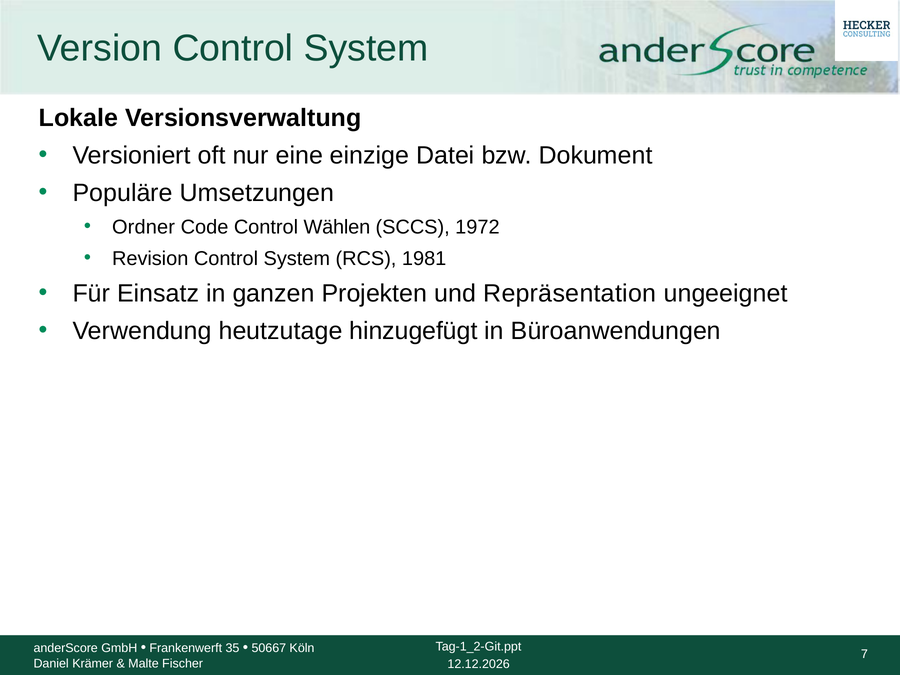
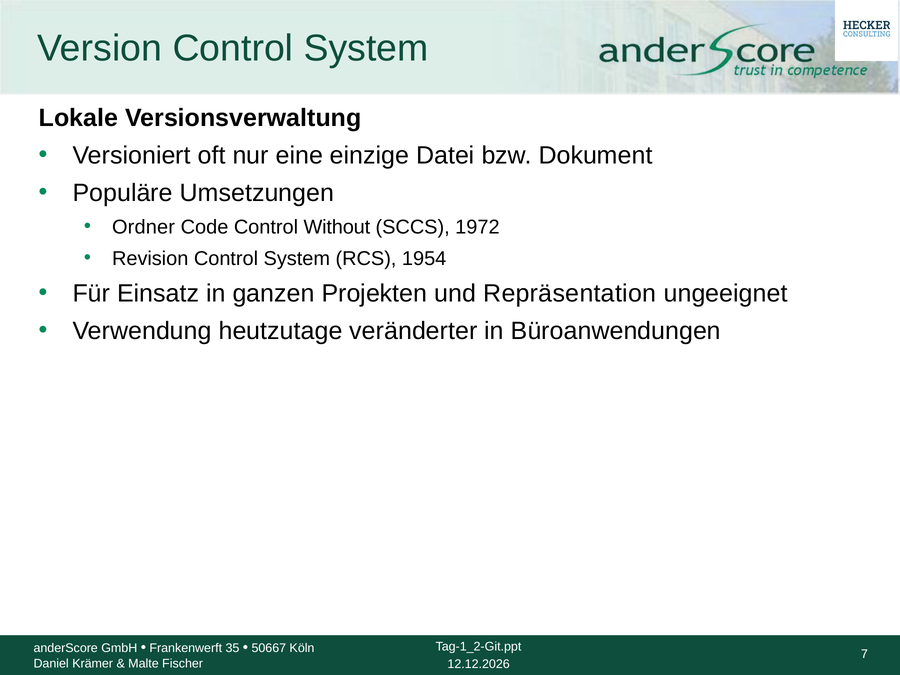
Wählen: Wählen -> Without
1981: 1981 -> 1954
hinzugefügt: hinzugefügt -> veränderter
